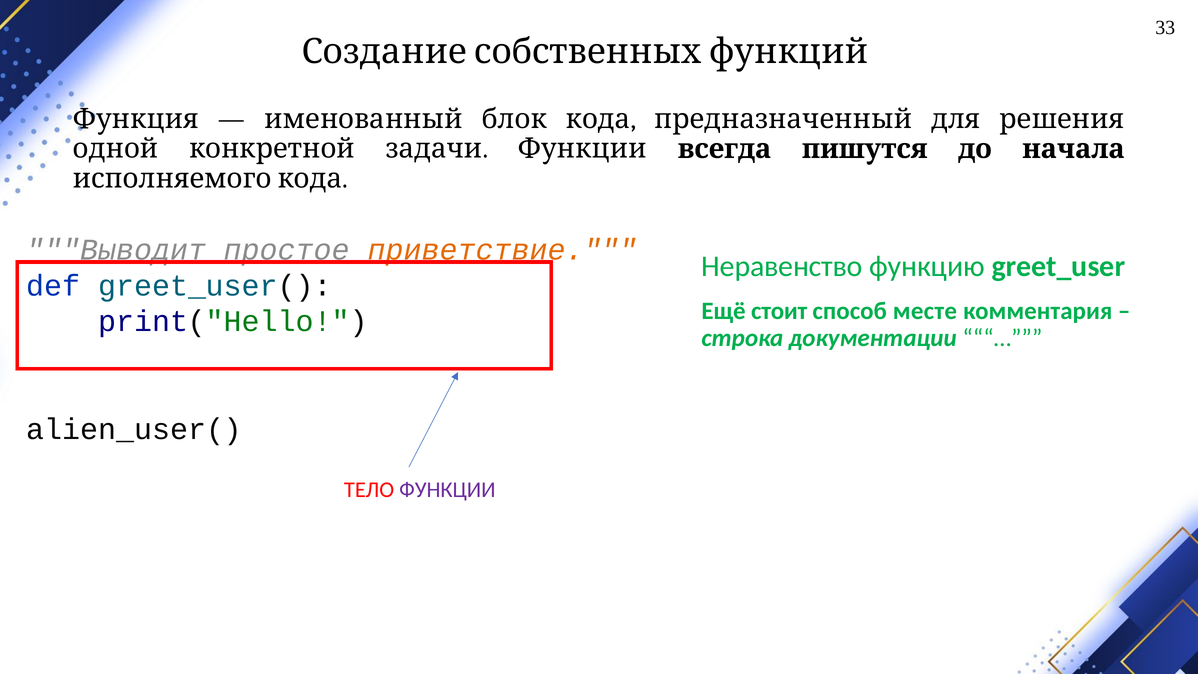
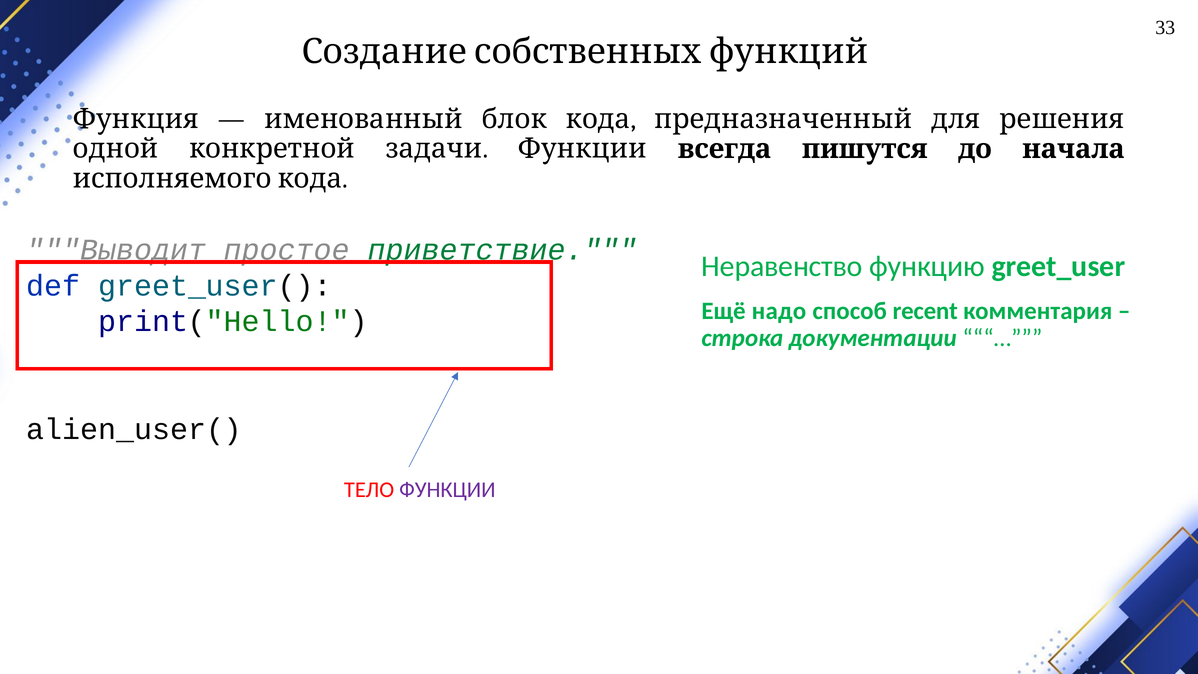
приветствие colour: orange -> green
стоит: стоит -> надо
месте: месте -> recent
